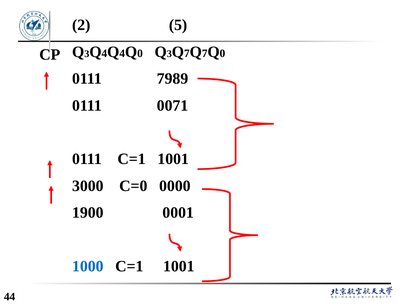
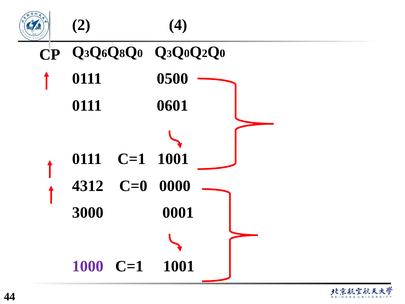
5: 5 -> 4
4 at (104, 53): 4 -> 6
4 at (122, 53): 4 -> 8
7 at (187, 53): 7 -> 0
7 at (205, 53): 7 -> 2
7989: 7989 -> 0500
0071: 0071 -> 0601
3000: 3000 -> 4312
1900: 1900 -> 3000
1000 colour: blue -> purple
